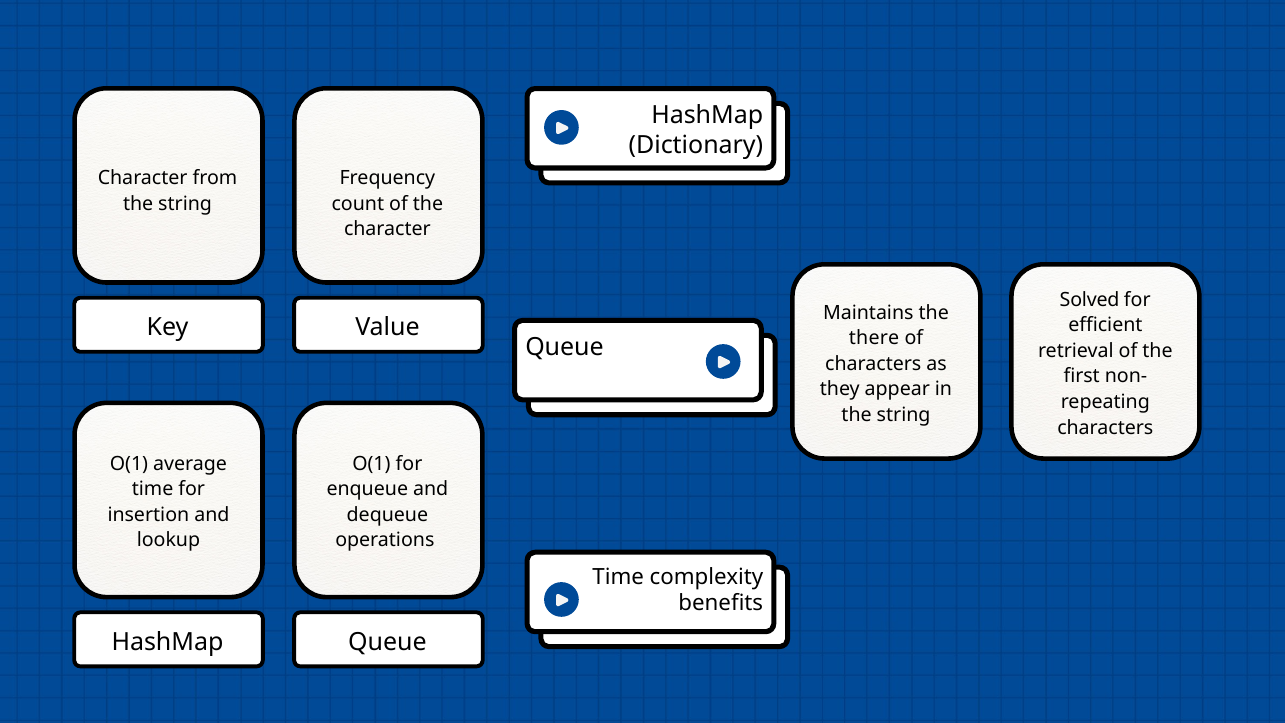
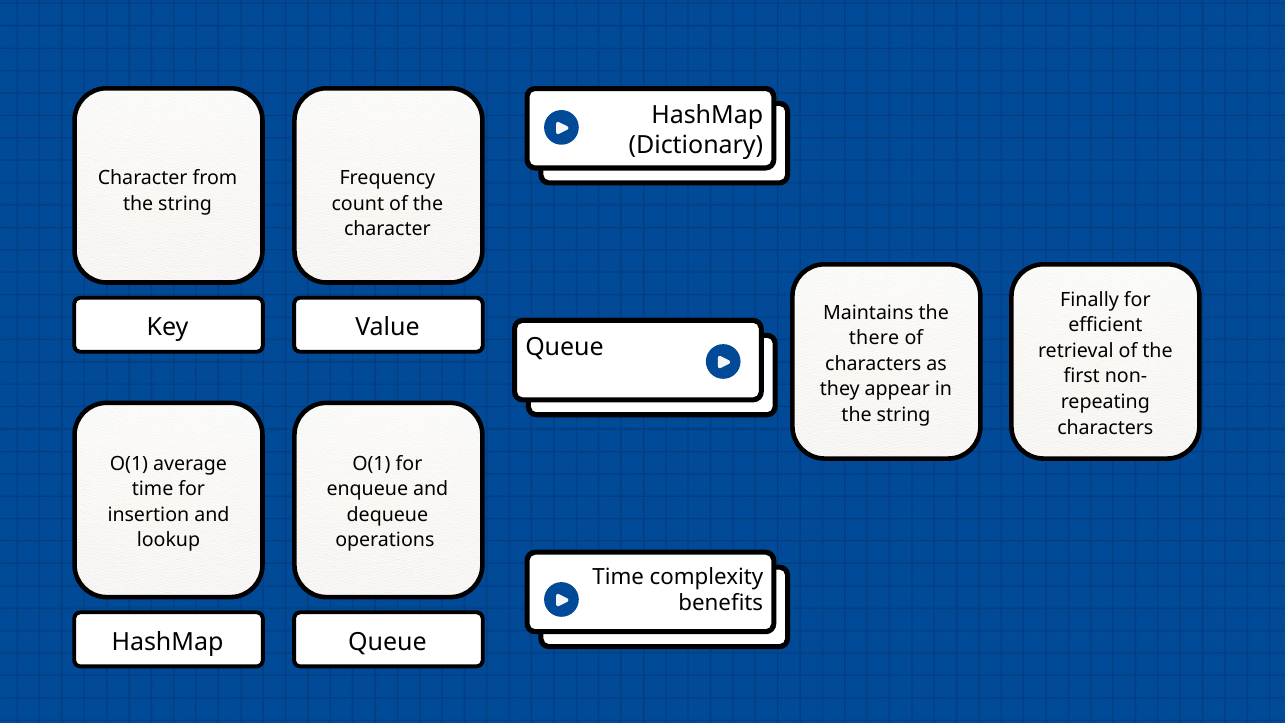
Solved: Solved -> Finally
